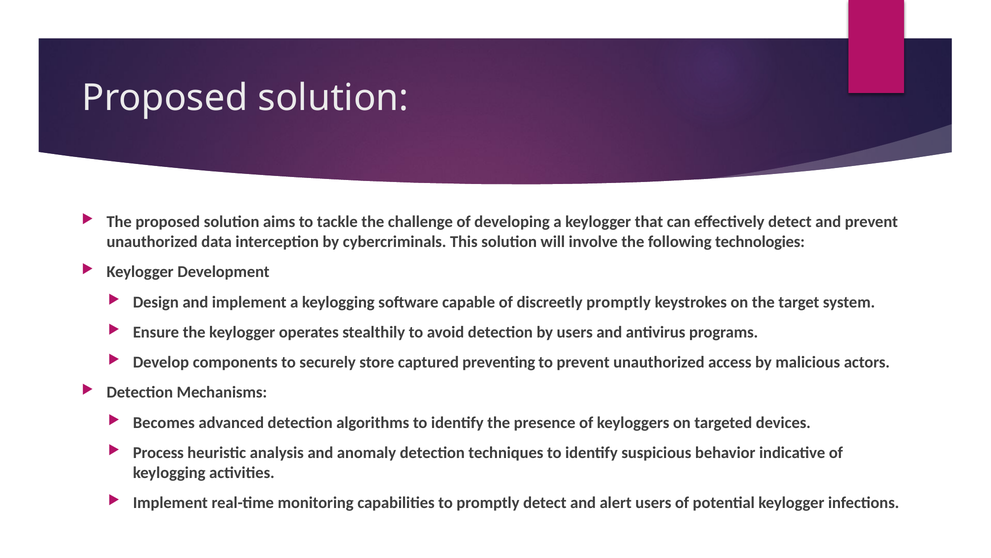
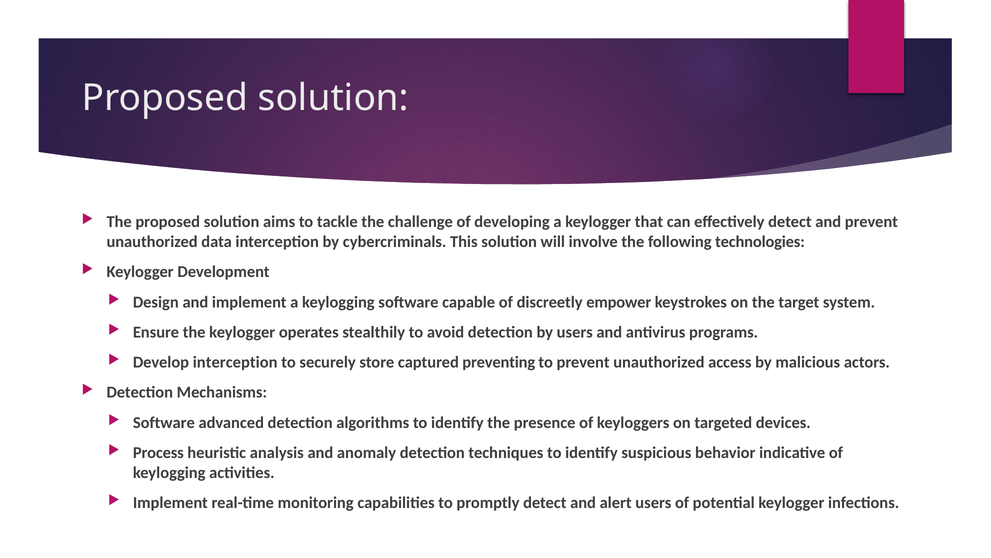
discreetly promptly: promptly -> empower
Develop components: components -> interception
Becomes at (164, 422): Becomes -> Software
